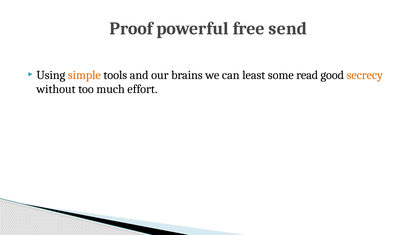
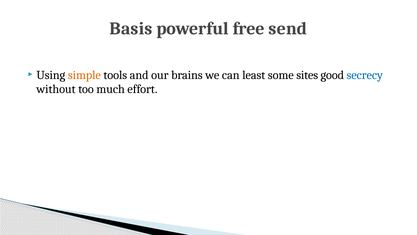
Proof: Proof -> Basis
read: read -> sites
secrecy colour: orange -> blue
